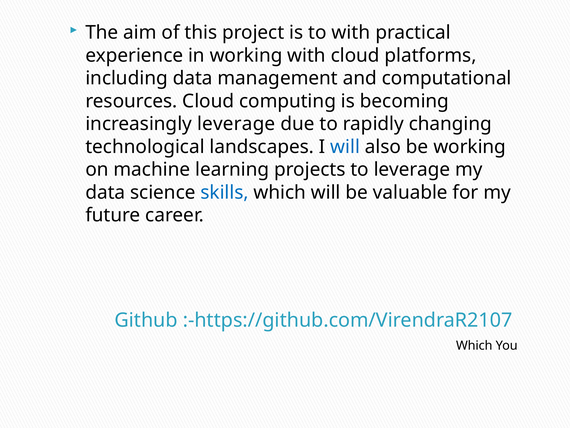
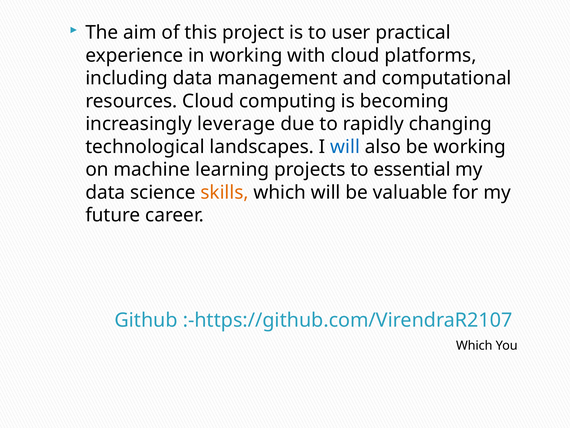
to with: with -> user
to leverage: leverage -> essential
skills colour: blue -> orange
